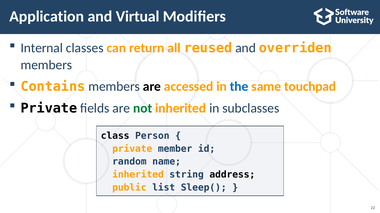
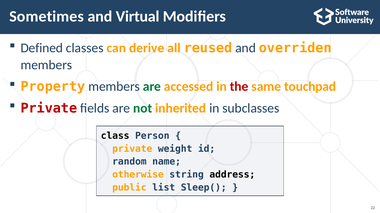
Application: Application -> Sometimes
Internal: Internal -> Defined
return: return -> derive
Contains: Contains -> Property
are at (152, 87) colour: black -> green
the colour: blue -> red
Private at (49, 109) colour: black -> red
member: member -> weight
inherited at (138, 175): inherited -> otherwise
